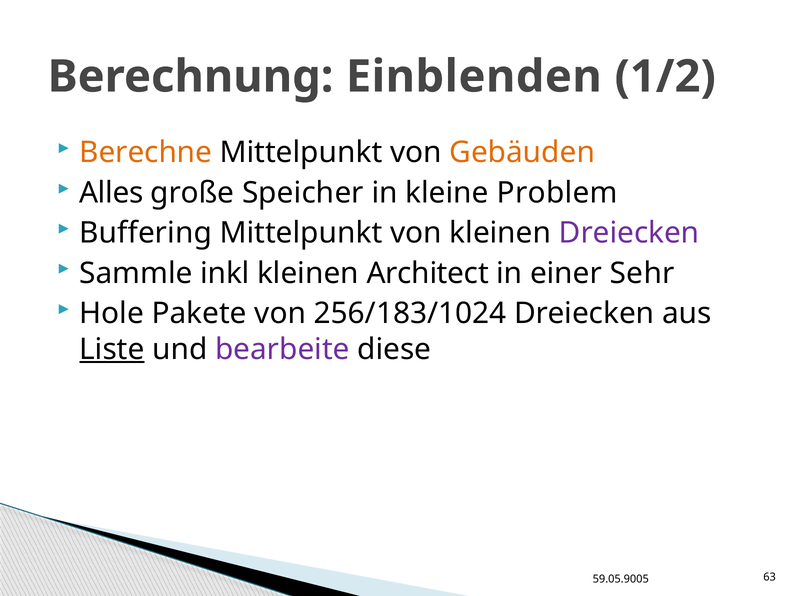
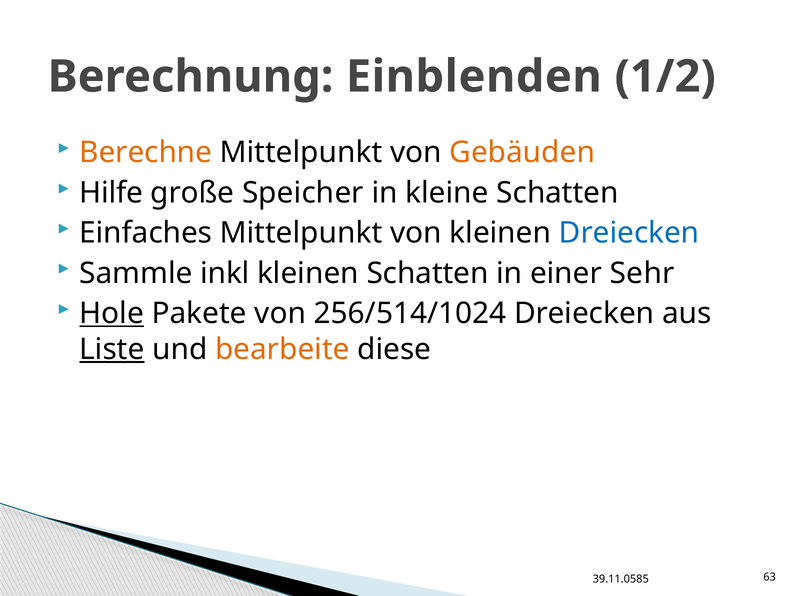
Alles: Alles -> Hilfe
kleine Problem: Problem -> Schatten
Buffering: Buffering -> Einfaches
Dreiecken at (629, 233) colour: purple -> blue
kleinen Architect: Architect -> Schatten
Hole underline: none -> present
256/183/1024: 256/183/1024 -> 256/514/1024
bearbeite colour: purple -> orange
59.05.9005: 59.05.9005 -> 39.11.0585
